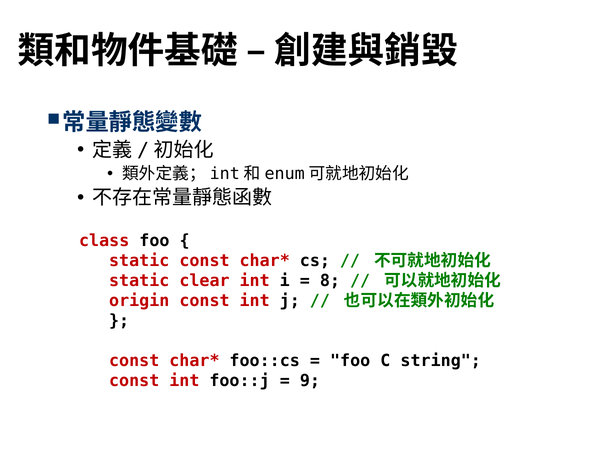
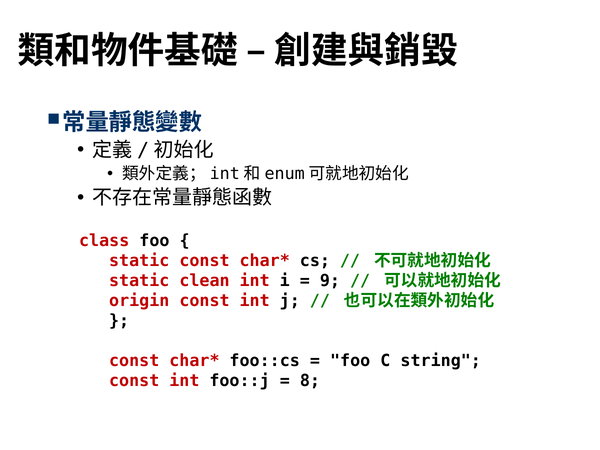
clear: clear -> clean
8: 8 -> 9
9: 9 -> 8
